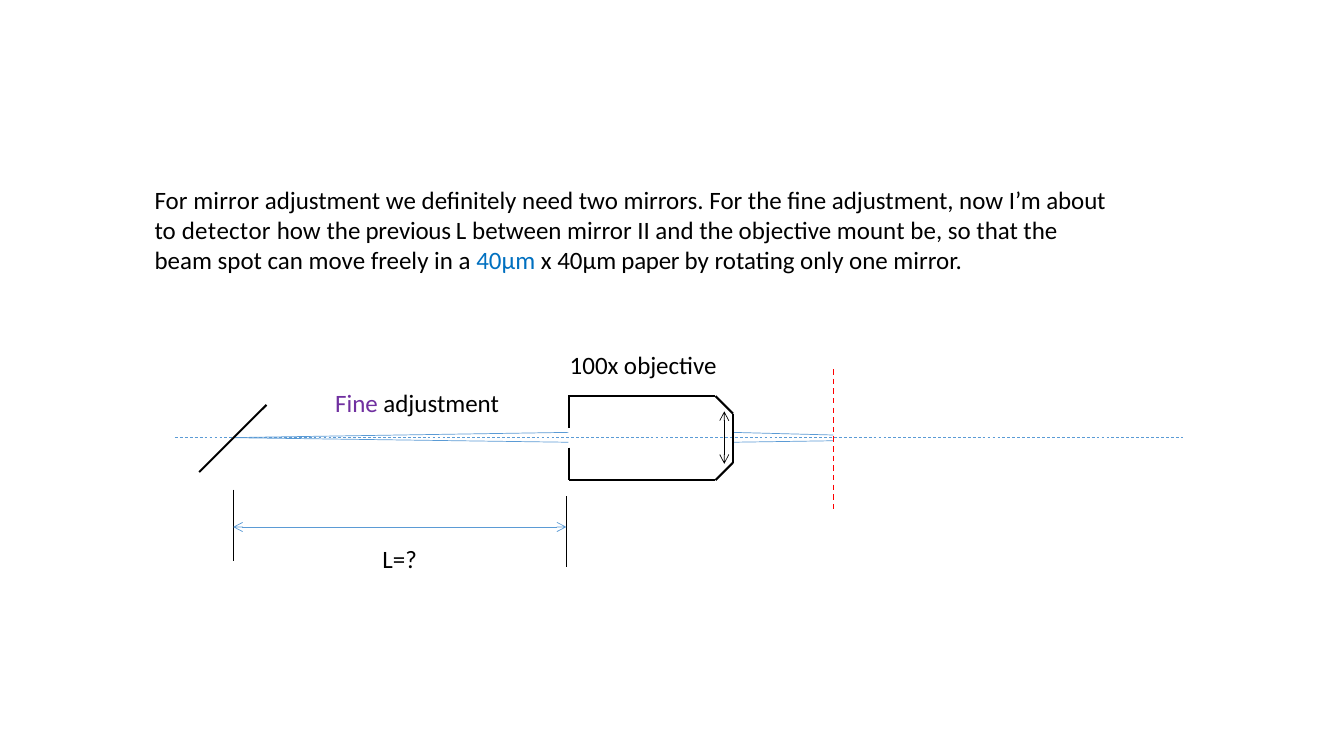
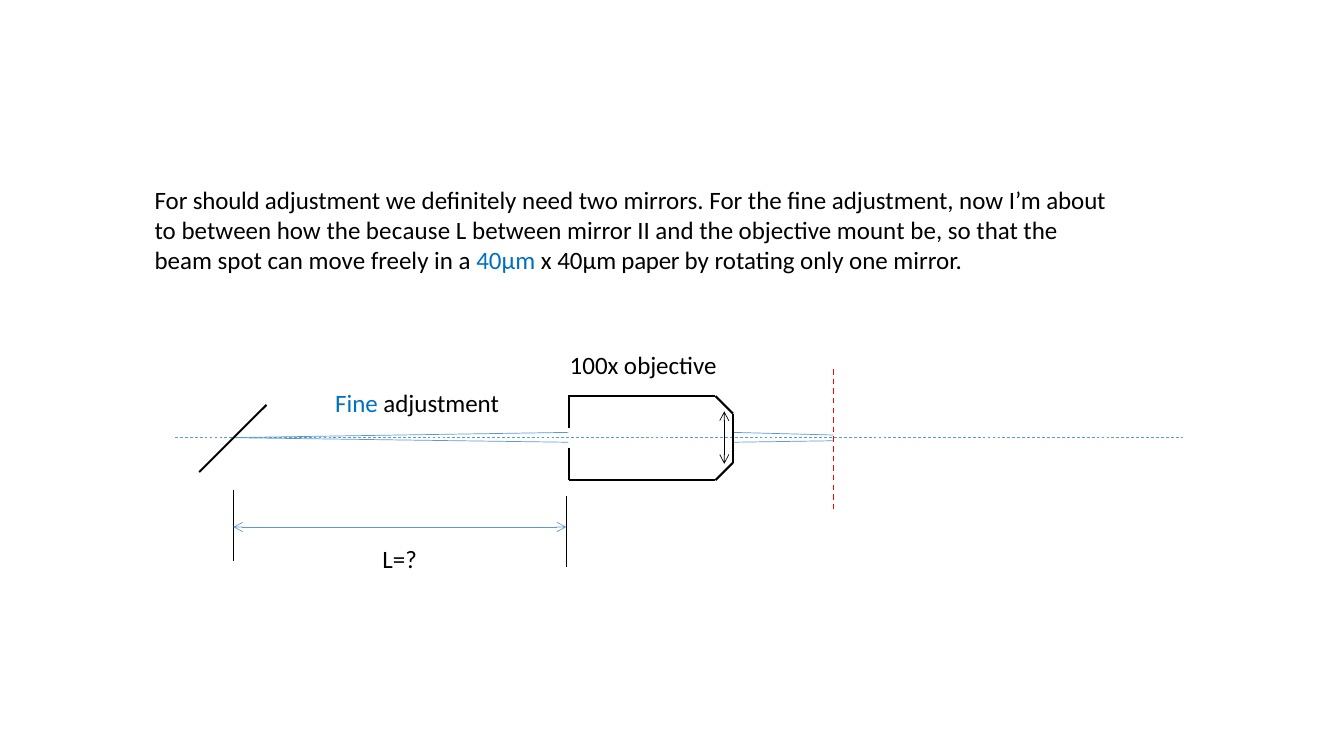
For mirror: mirror -> should
to detector: detector -> between
previous: previous -> because
Fine at (356, 405) colour: purple -> blue
